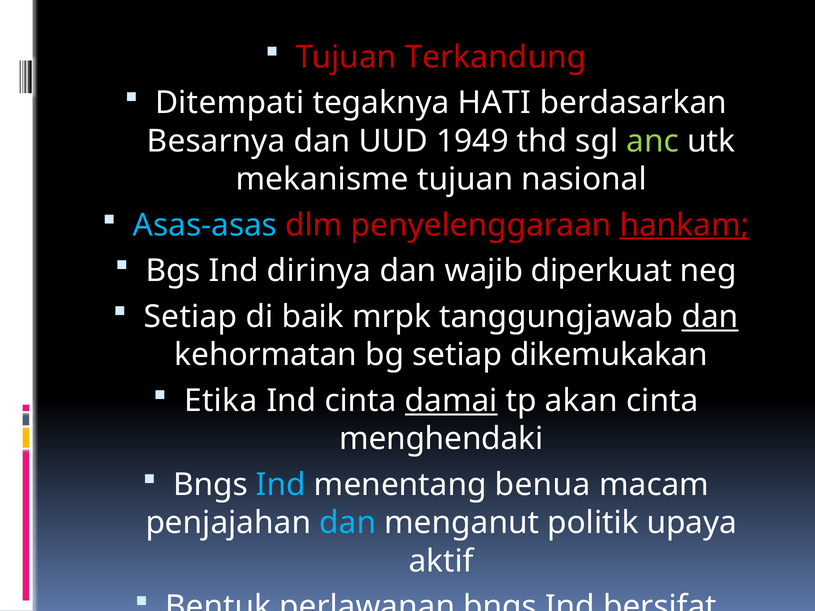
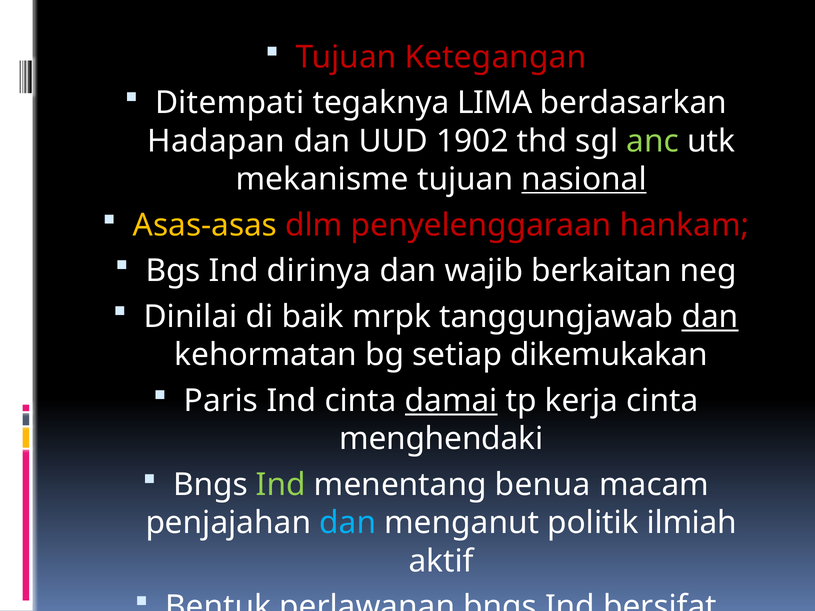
Terkandung: Terkandung -> Ketegangan
HATI: HATI -> LIMA
Besarnya: Besarnya -> Hadapan
1949: 1949 -> 1902
nasional underline: none -> present
Asas-asas colour: light blue -> yellow
hankam underline: present -> none
diperkuat: diperkuat -> berkaitan
Setiap at (191, 317): Setiap -> Dinilai
Etika: Etika -> Paris
akan: akan -> kerja
Ind at (281, 485) colour: light blue -> light green
upaya: upaya -> ilmiah
